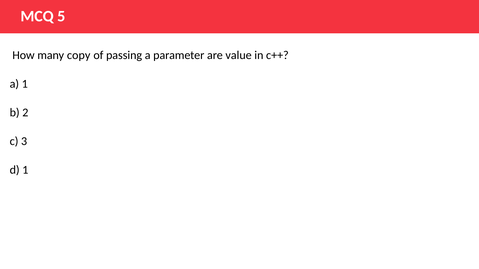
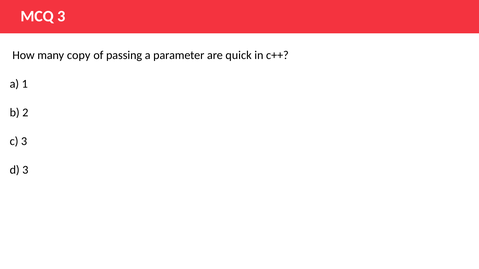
MCQ 5: 5 -> 3
value: value -> quick
d 1: 1 -> 3
